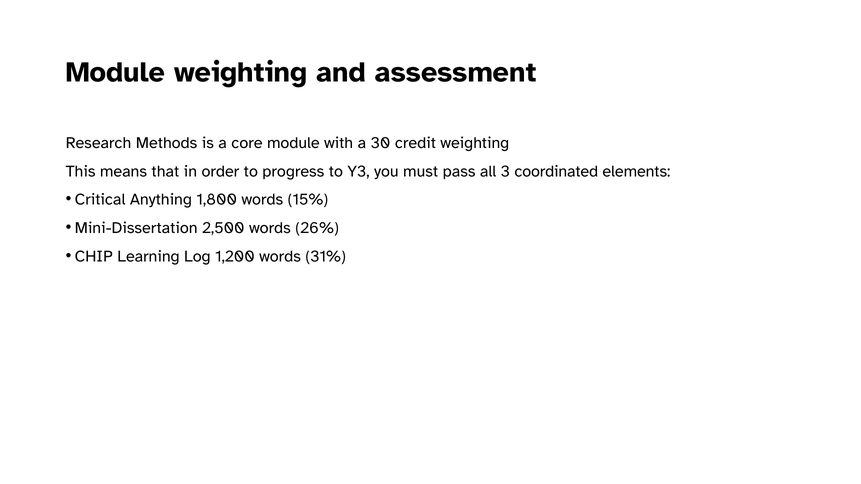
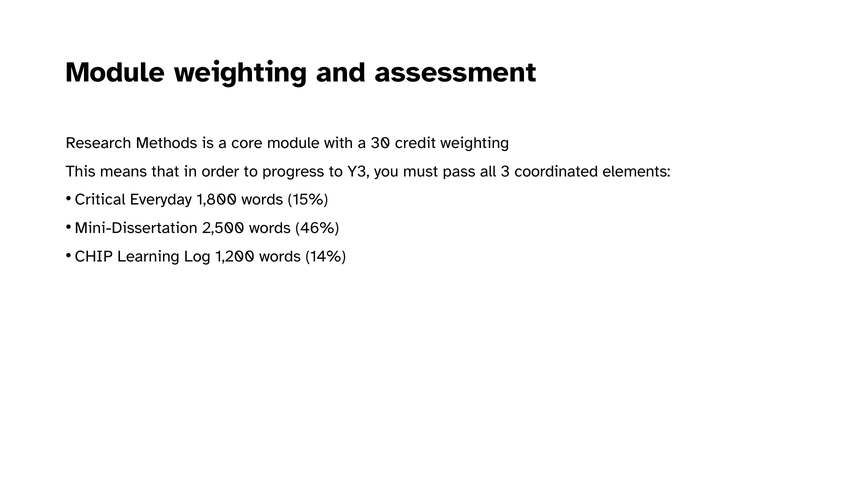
Anything: Anything -> Everyday
26%: 26% -> 46%
31%: 31% -> 14%
